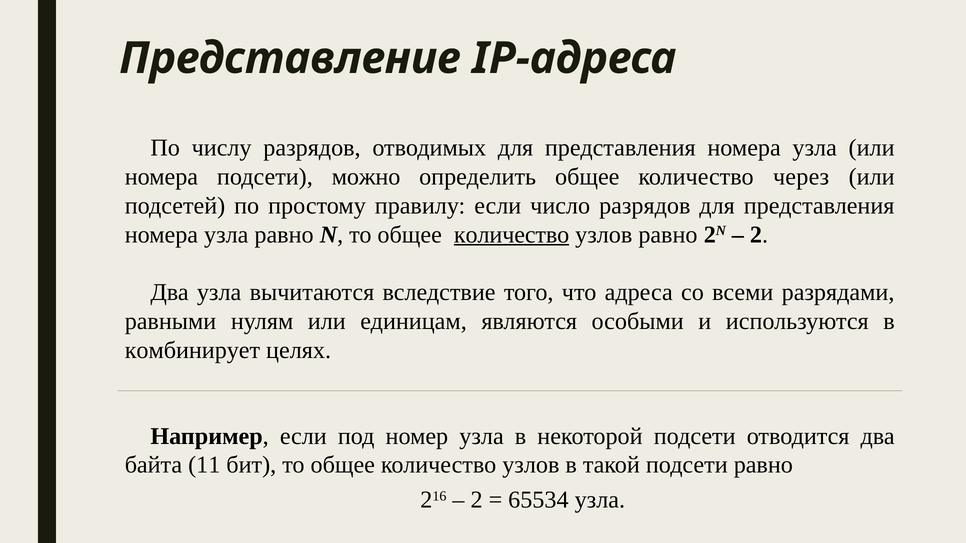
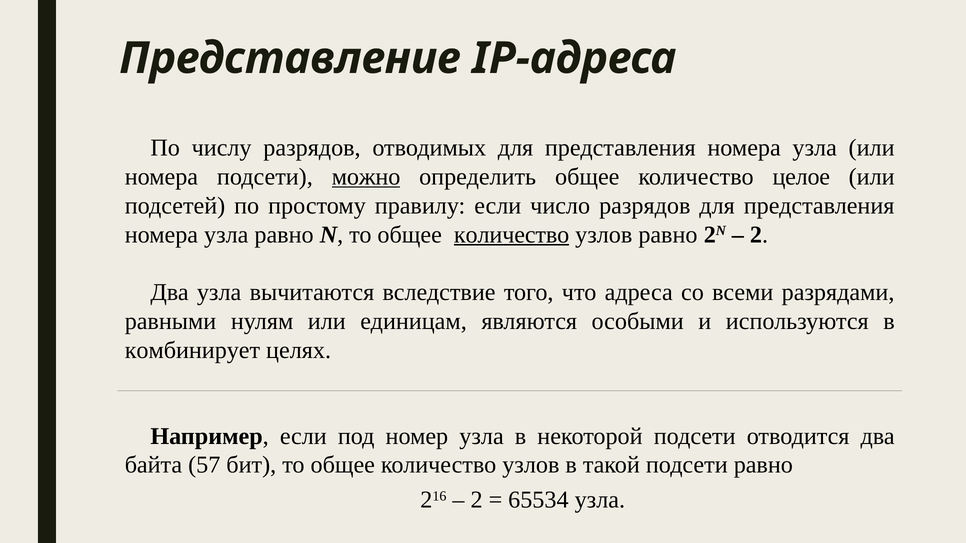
можно underline: none -> present
через: через -> целое
11: 11 -> 57
